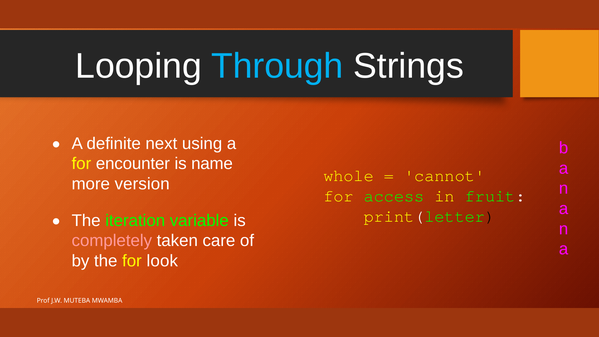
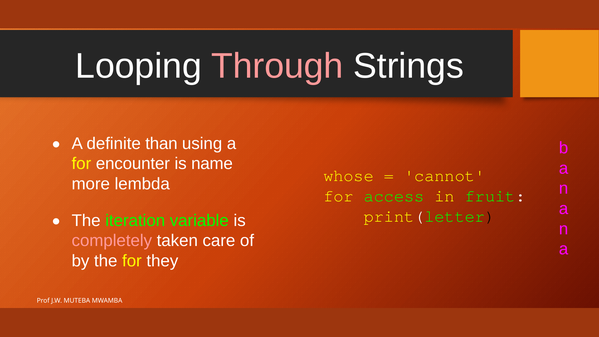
Through colour: light blue -> pink
next: next -> than
whole: whole -> whose
version: version -> lembda
look: look -> they
